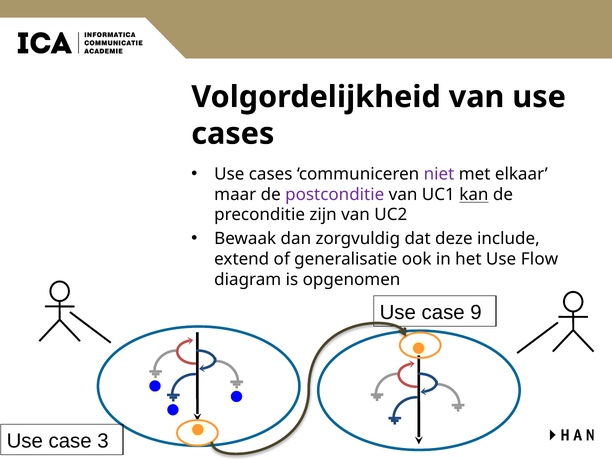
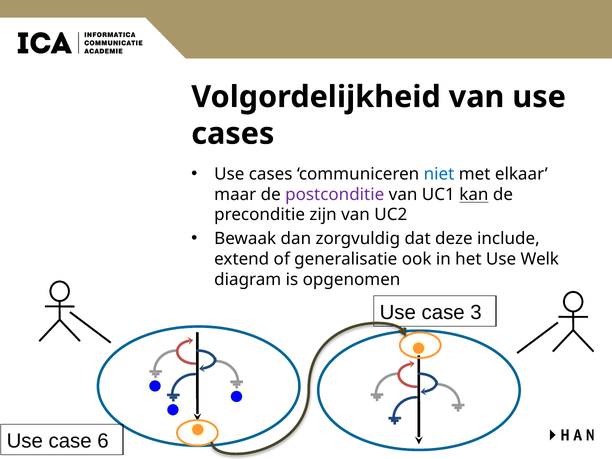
niet colour: purple -> blue
Flow: Flow -> Welk
9: 9 -> 3
3: 3 -> 6
